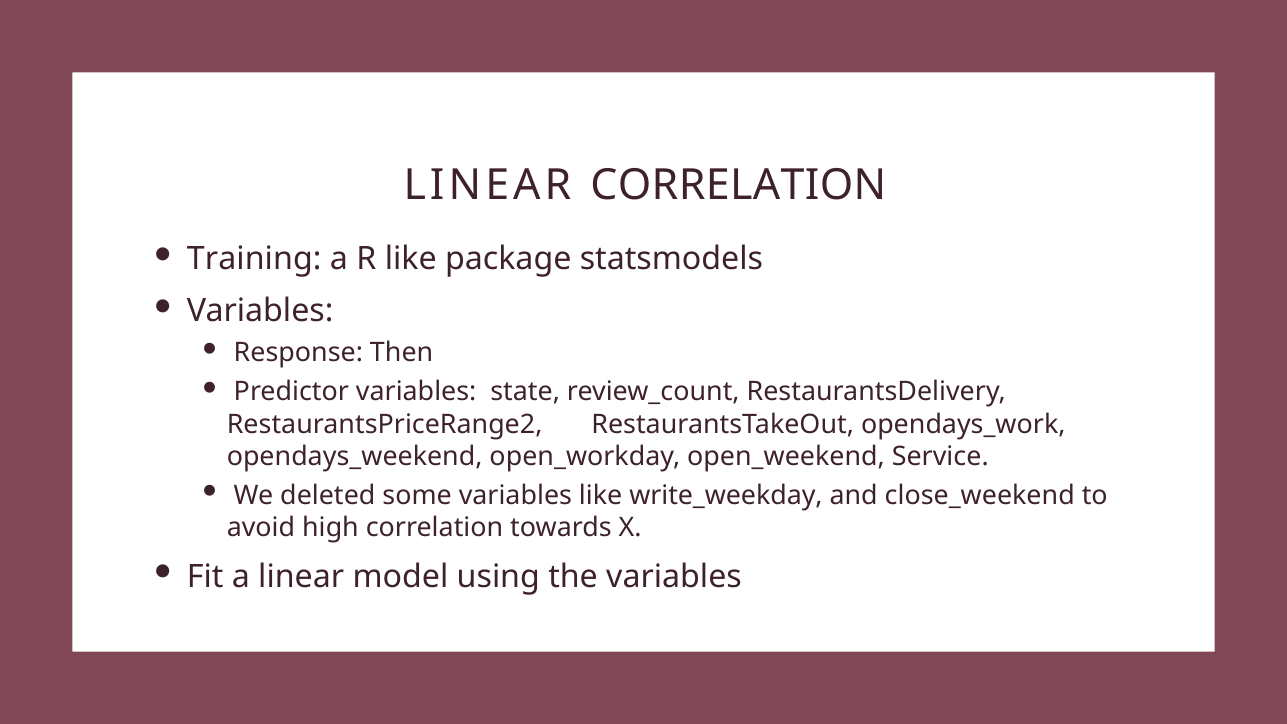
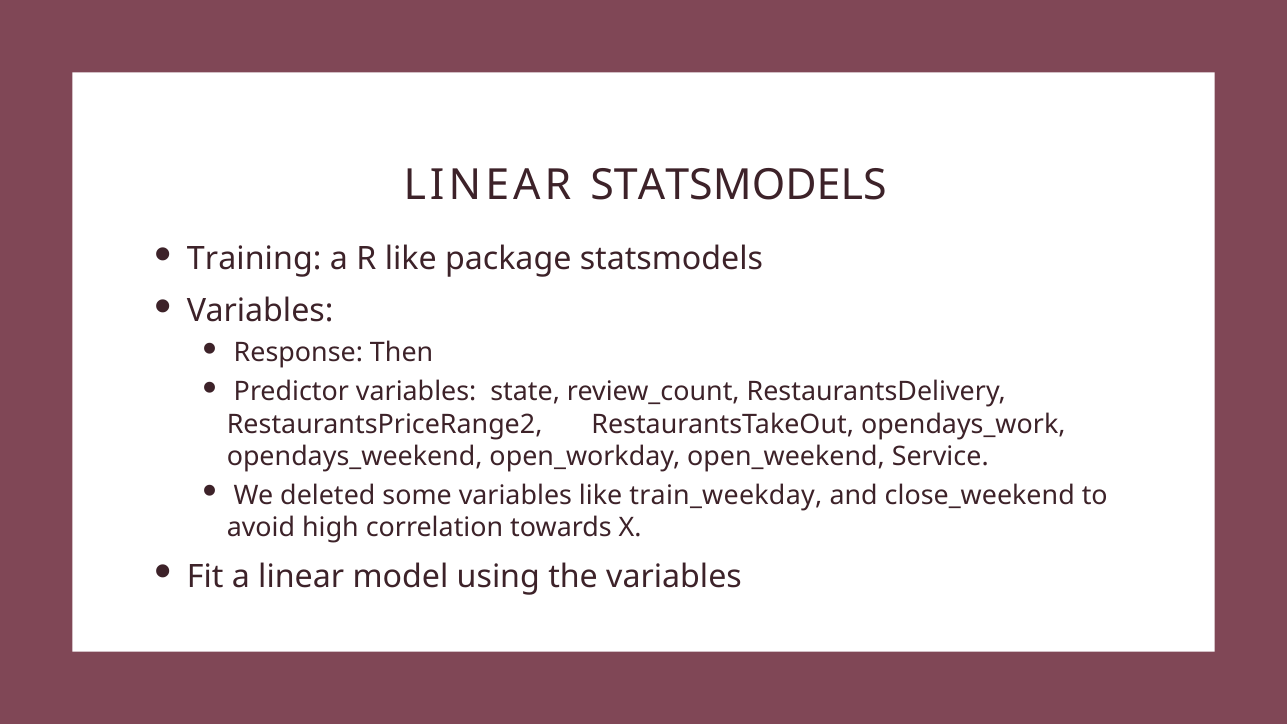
LINEAR CORRELATION: CORRELATION -> STATSMODELS
write_weekday: write_weekday -> train_weekday
